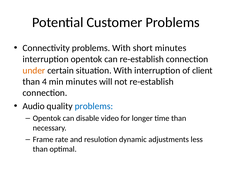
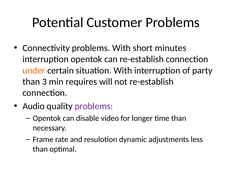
client: client -> party
4: 4 -> 3
min minutes: minutes -> requires
problems at (94, 106) colour: blue -> purple
